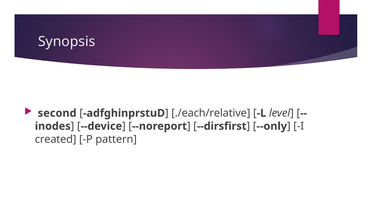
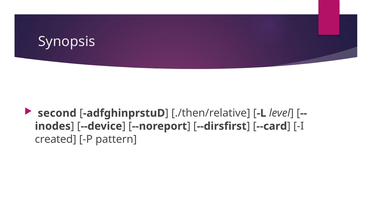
./each/relative: ./each/relative -> ./then/relative
--only: --only -> --card
